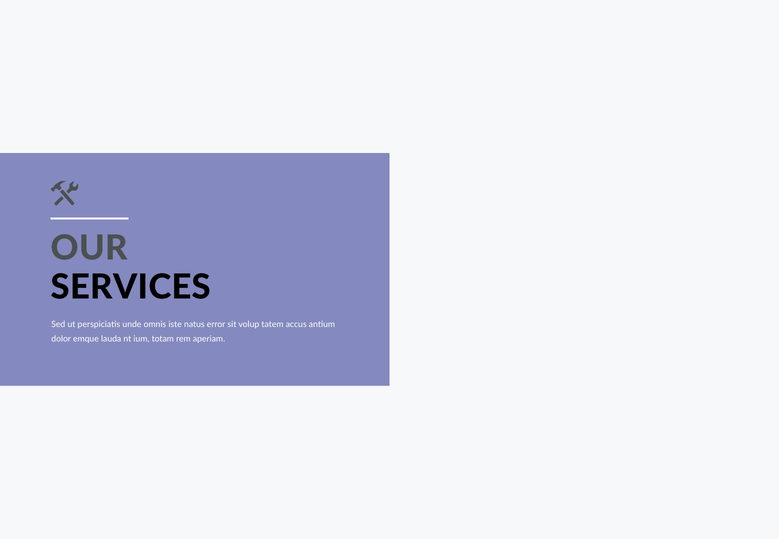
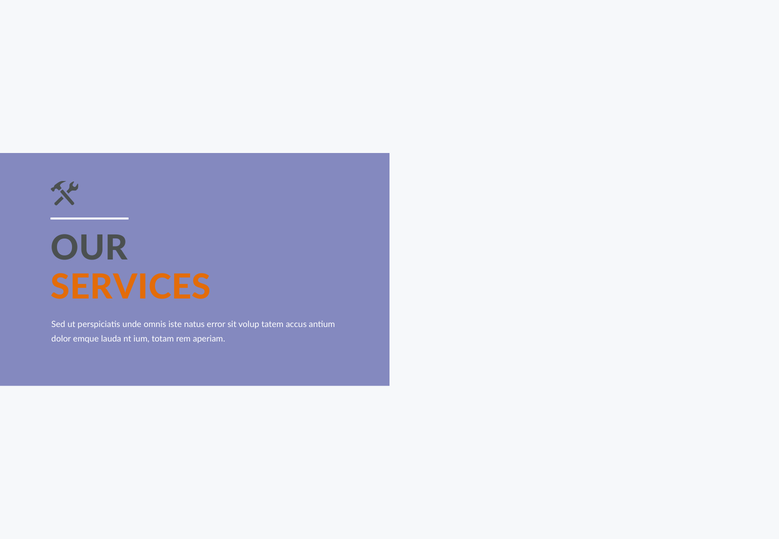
SERVICES colour: black -> orange
